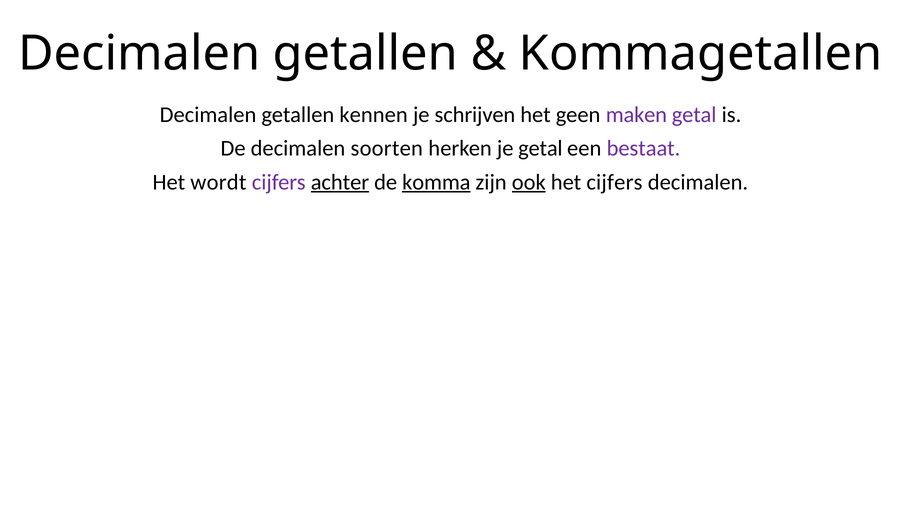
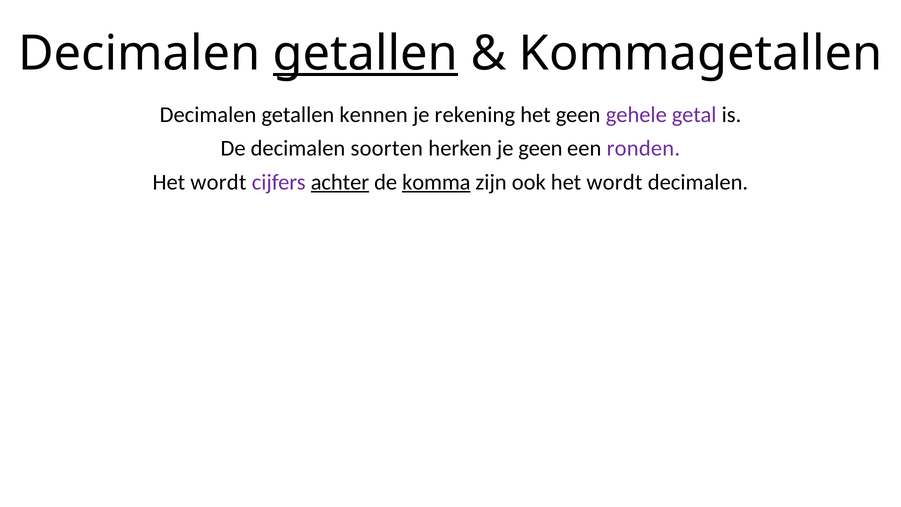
getallen at (365, 53) underline: none -> present
schrijven: schrijven -> rekening
maken: maken -> gehele
je getal: getal -> geen
bestaat: bestaat -> ronden
ook underline: present -> none
cijfers at (614, 182): cijfers -> wordt
